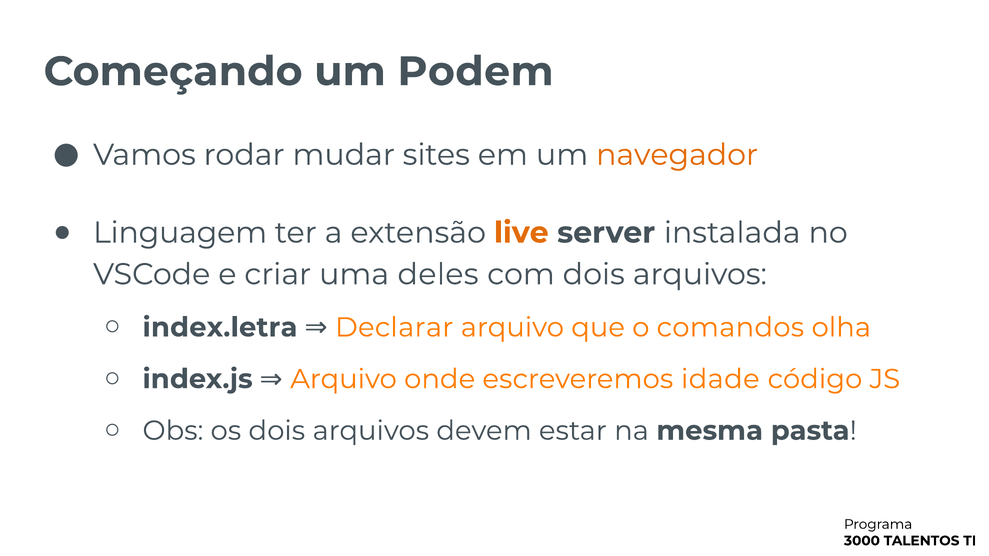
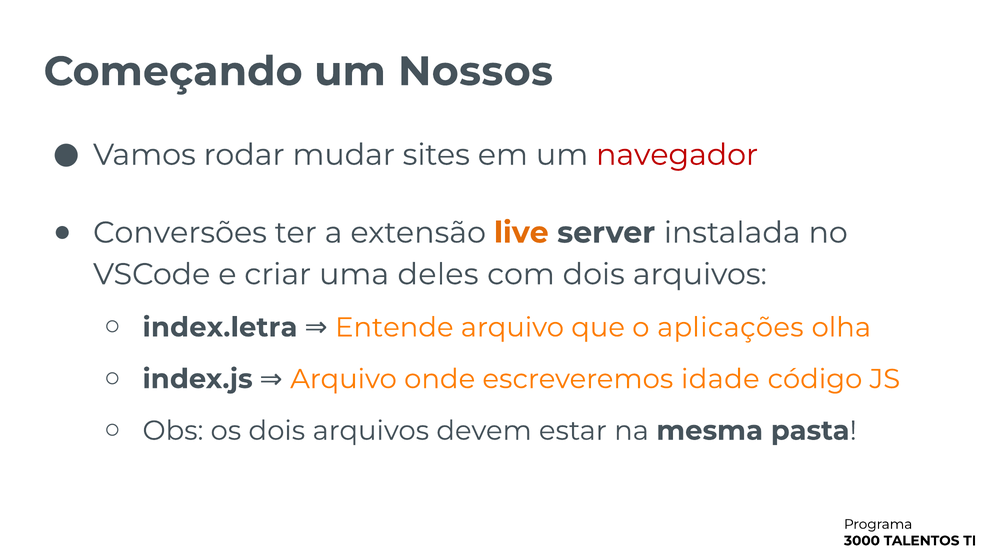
Podem: Podem -> Nossos
navegador colour: orange -> red
Linguagem: Linguagem -> Conversões
Declarar: Declarar -> Entende
comandos: comandos -> aplicações
